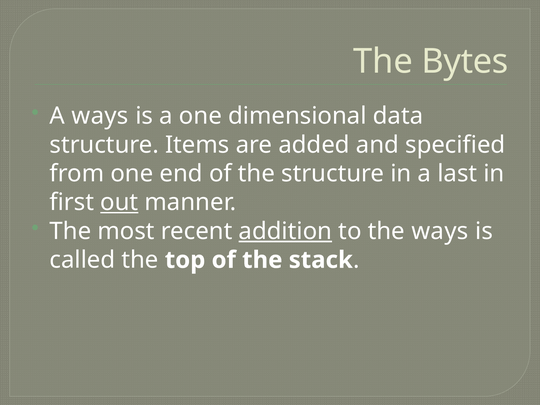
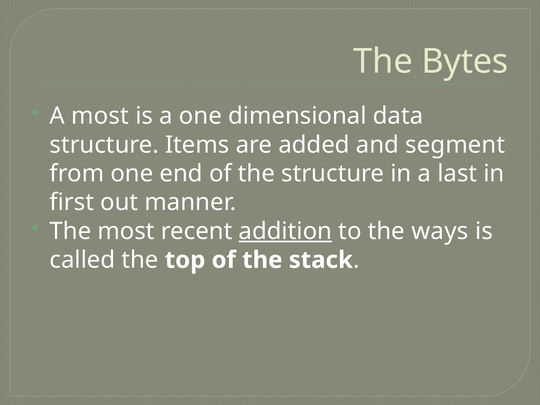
A ways: ways -> most
specified: specified -> segment
out underline: present -> none
